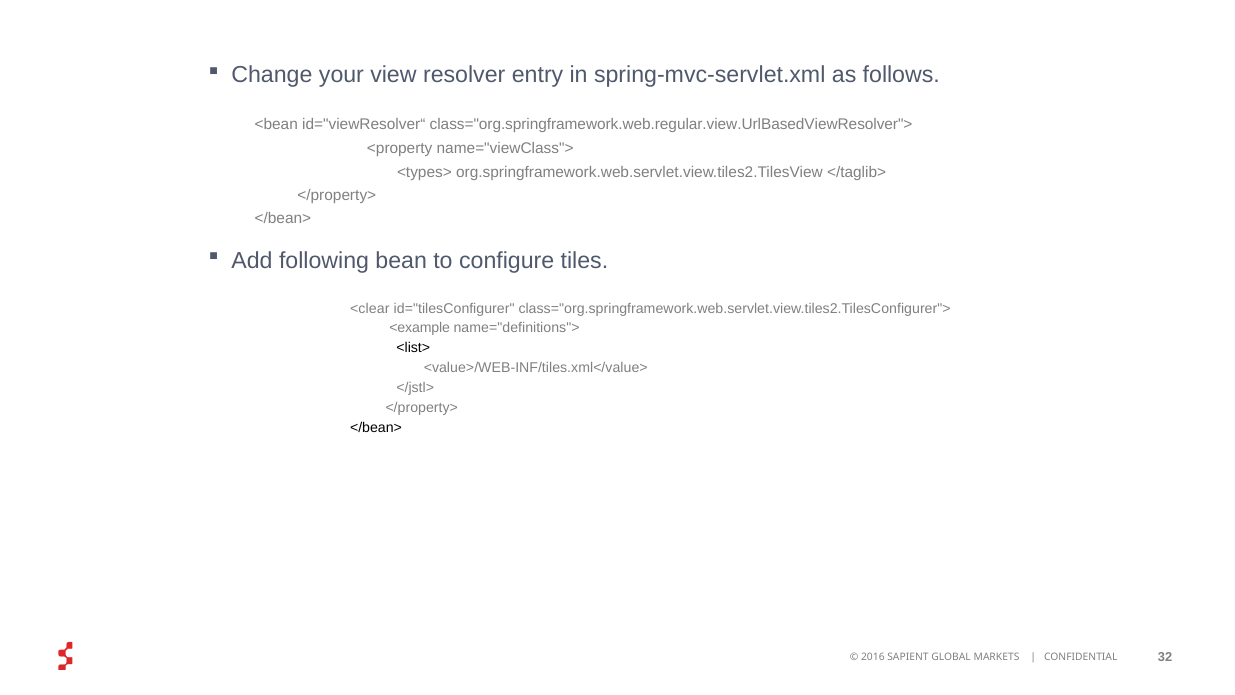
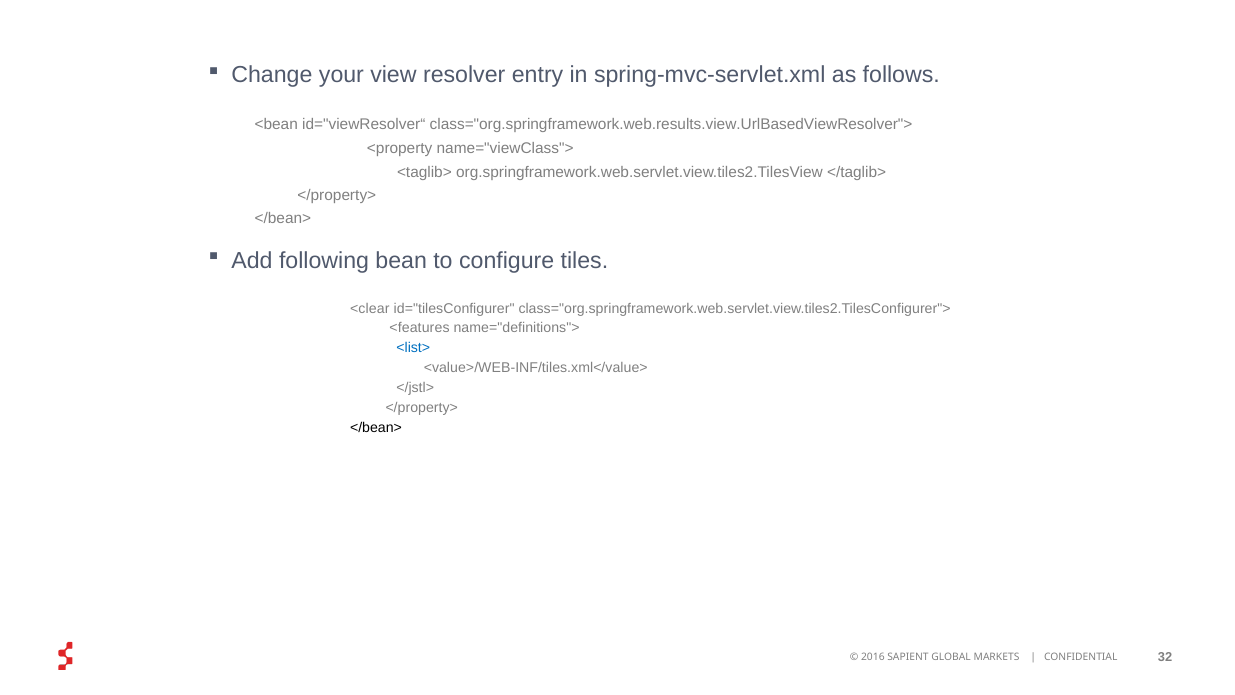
class="org.springframework.web.regular.view.UrlBasedViewResolver">: class="org.springframework.web.regular.view.UrlBasedViewResolver"> -> class="org.springframework.web.results.view.UrlBasedViewResolver">
<types>: <types> -> <taglib>
<example: <example -> <features
<list> colour: black -> blue
